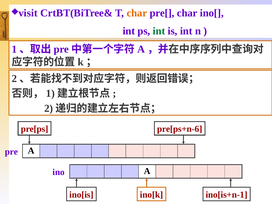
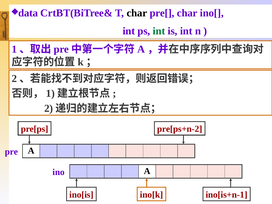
visit: visit -> data
char at (137, 13) colour: orange -> black
pre[ps+n-6: pre[ps+n-6 -> pre[ps+n-2
